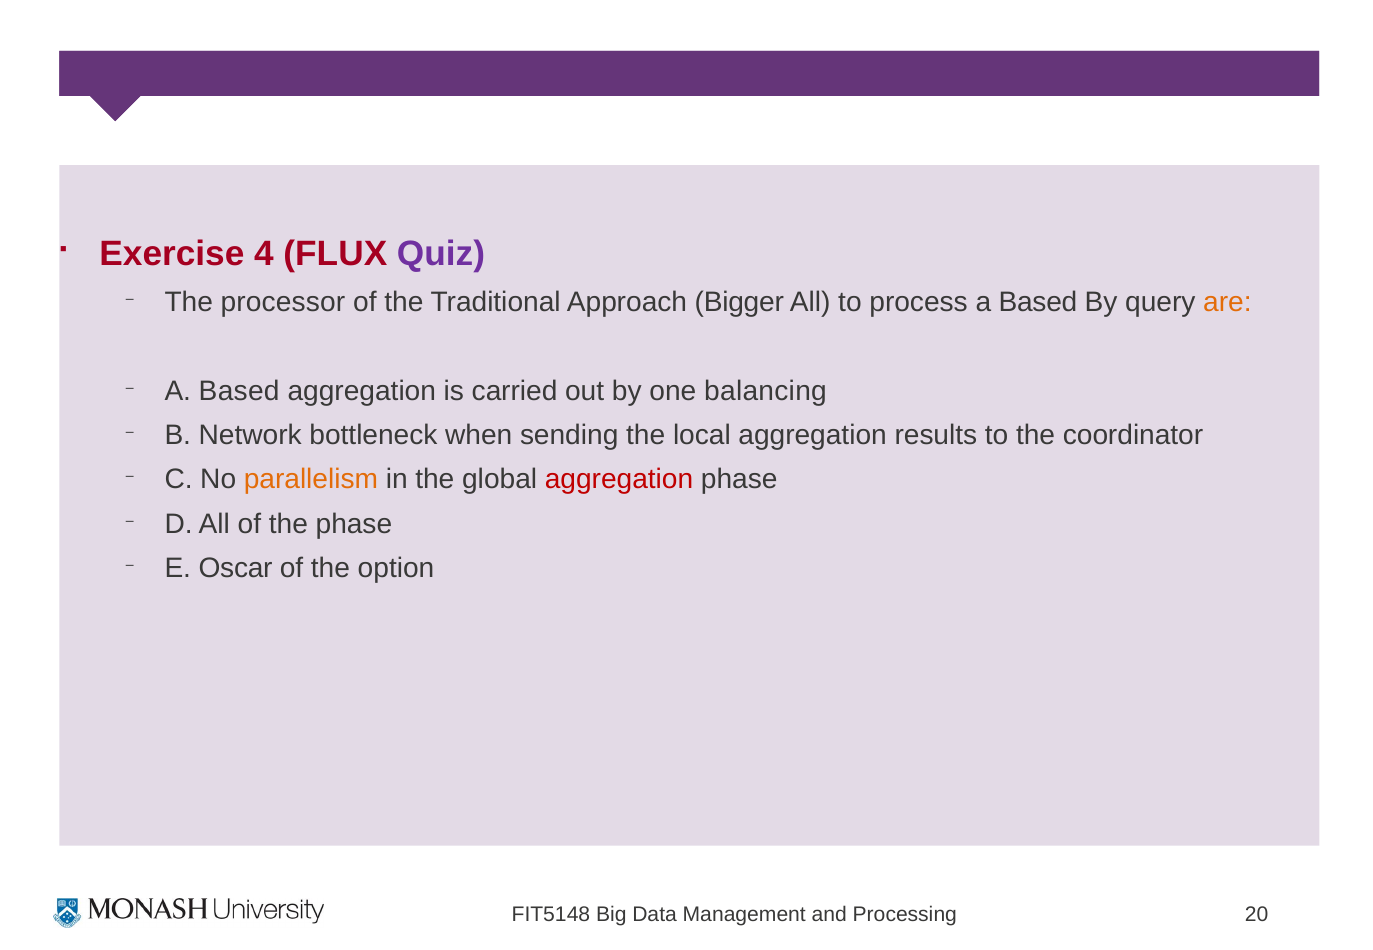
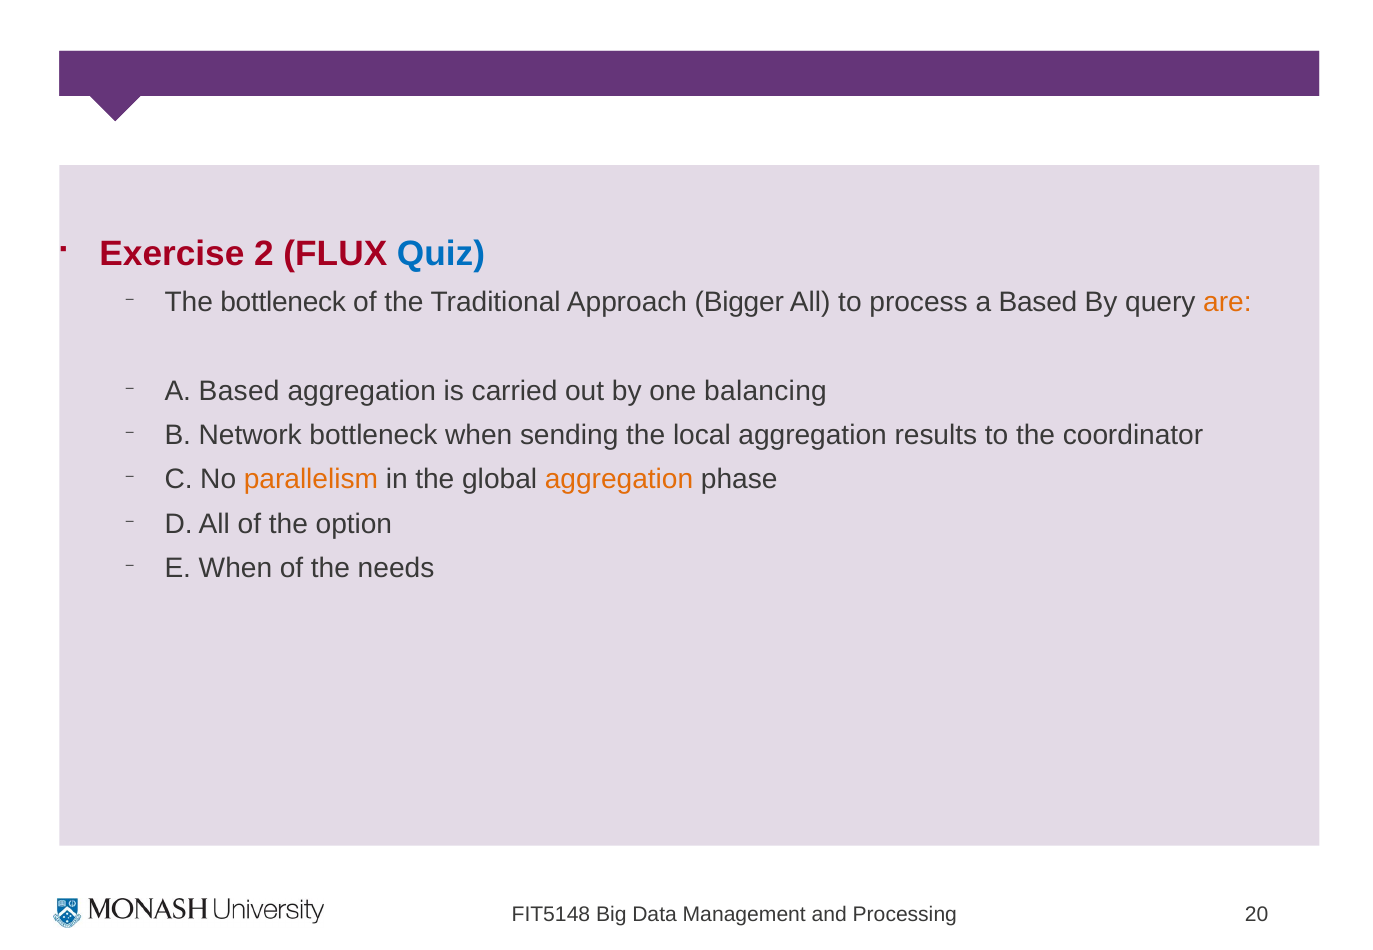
4: 4 -> 2
Quiz colour: purple -> blue
The processor: processor -> bottleneck
aggregation at (619, 480) colour: red -> orange
the phase: phase -> option
E Oscar: Oscar -> When
option: option -> needs
